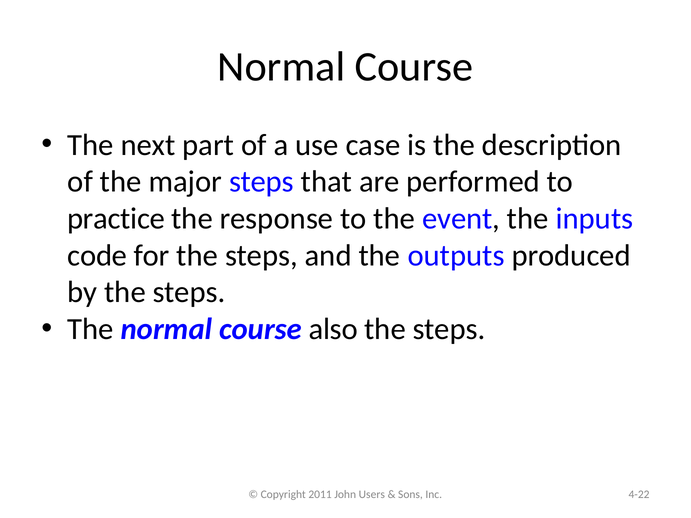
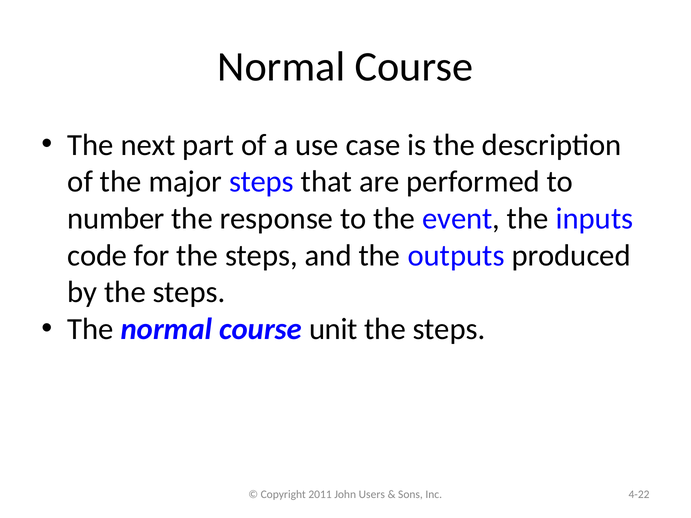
practice: practice -> number
also: also -> unit
